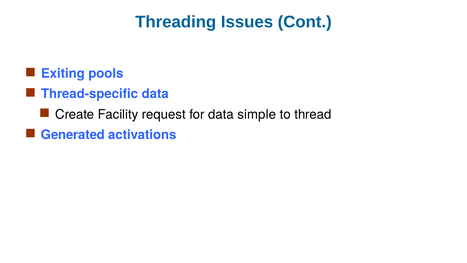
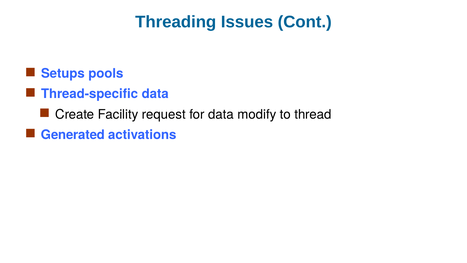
Exiting: Exiting -> Setups
simple: simple -> modify
